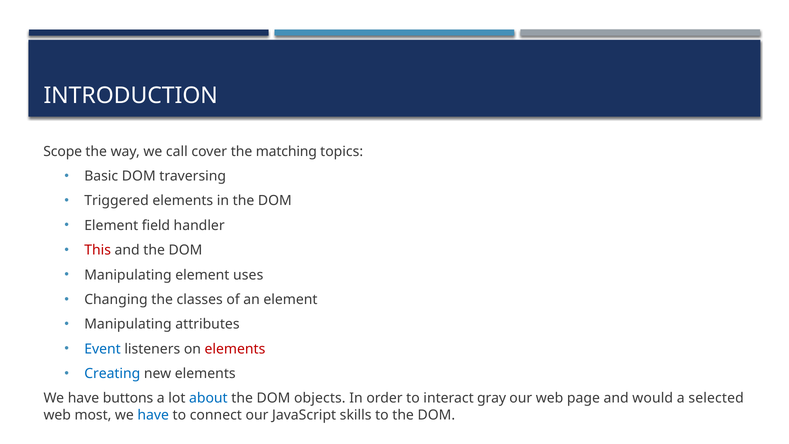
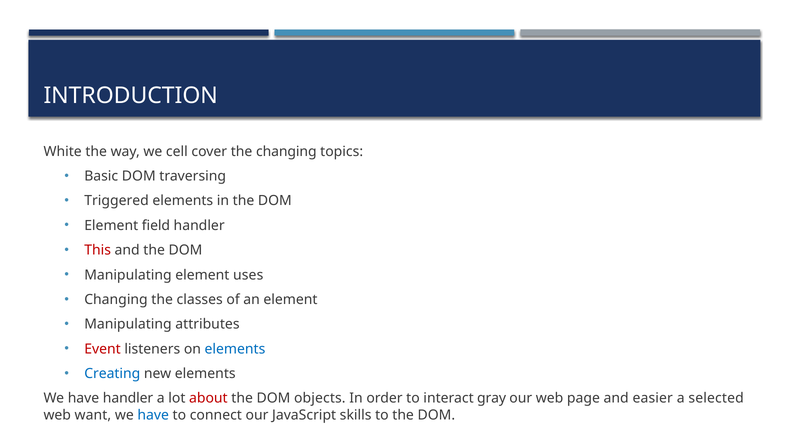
Scope: Scope -> White
call: call -> cell
the matching: matching -> changing
Event colour: blue -> red
elements at (235, 349) colour: red -> blue
have buttons: buttons -> handler
about colour: blue -> red
would: would -> easier
most: most -> want
